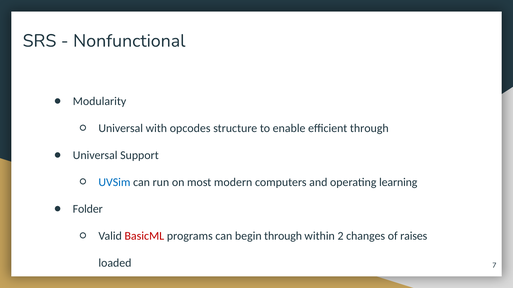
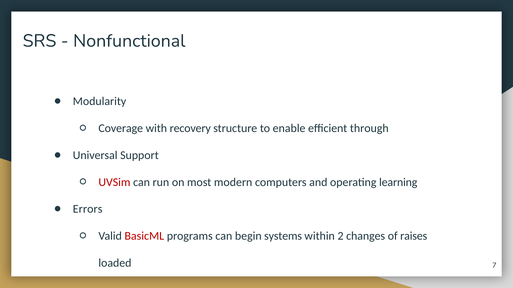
Universal at (121, 128): Universal -> Coverage
opcodes: opcodes -> recovery
UVSim colour: blue -> red
Folder: Folder -> Errors
begin through: through -> systems
